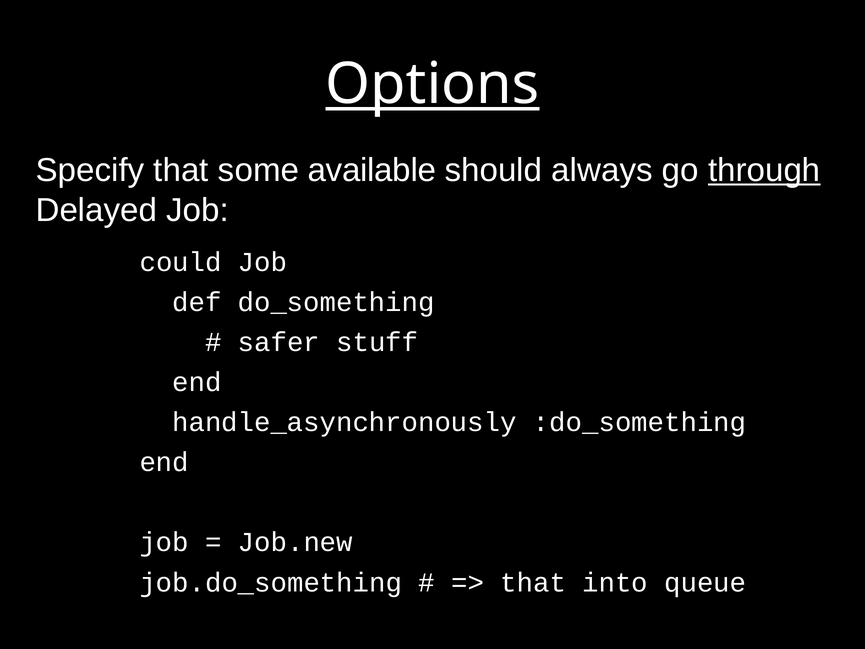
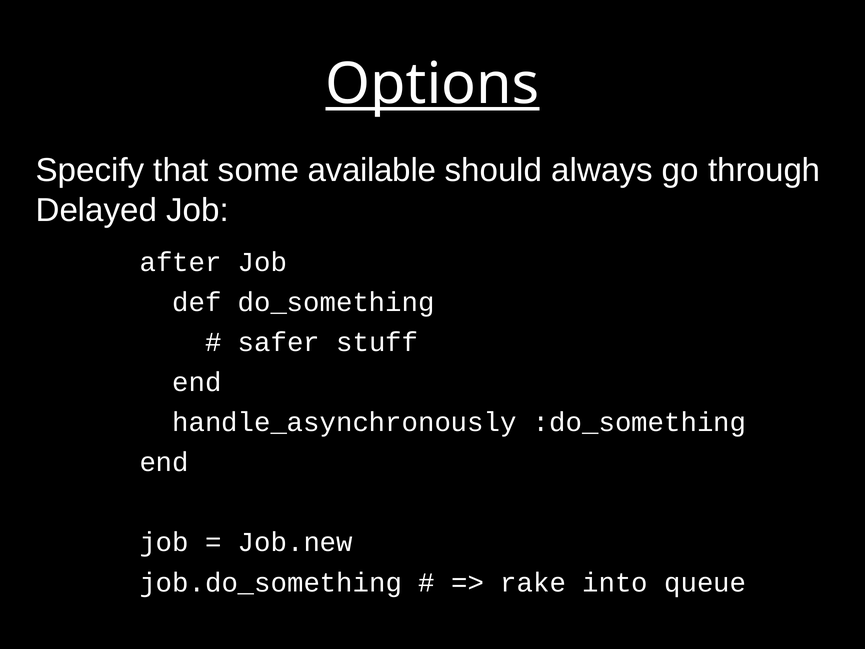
through underline: present -> none
could: could -> after
that at (533, 582): that -> rake
